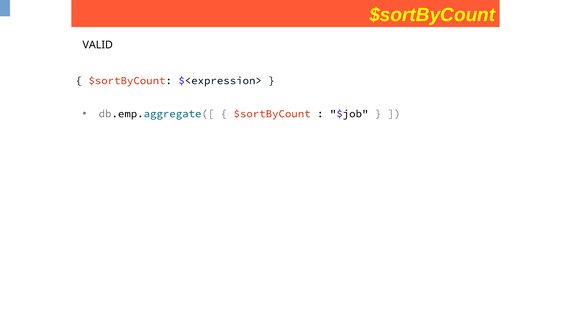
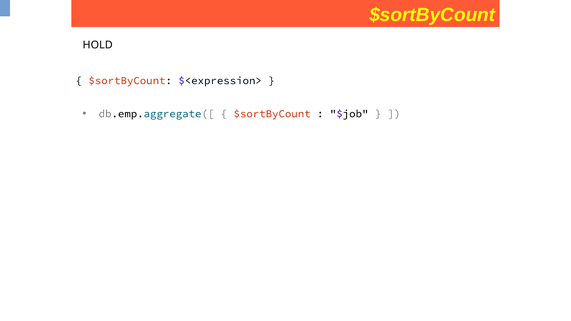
VALID: VALID -> HOLD
